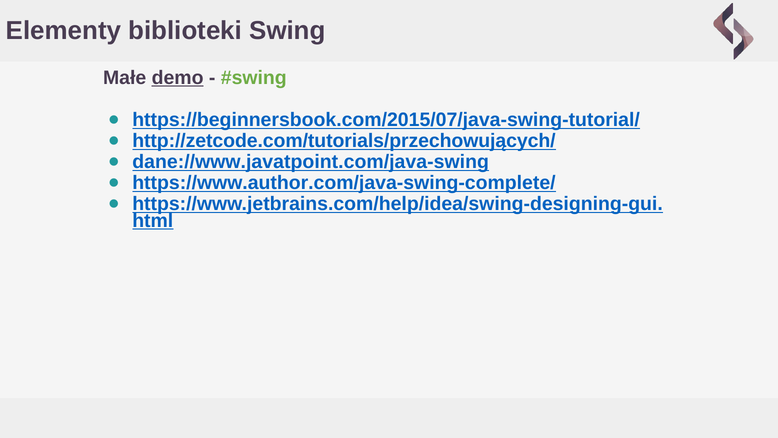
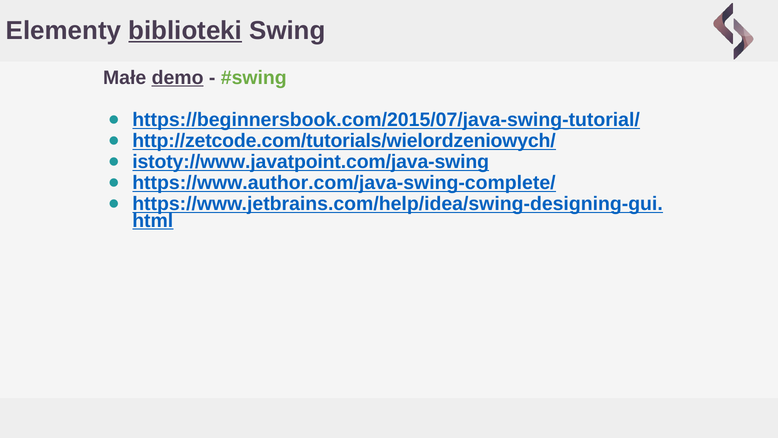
biblioteki underline: none -> present
http://zetcode.com/tutorials/przechowujących/: http://zetcode.com/tutorials/przechowujących/ -> http://zetcode.com/tutorials/wielordzeniowych/
dane://www.javatpoint.com/java-swing: dane://www.javatpoint.com/java-swing -> istoty://www.javatpoint.com/java-swing
